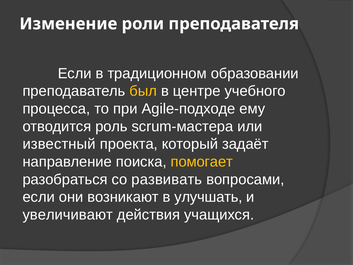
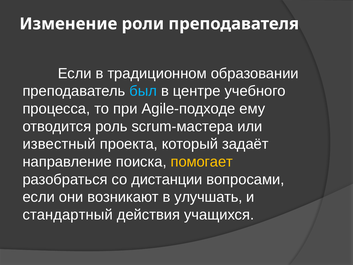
был colour: yellow -> light blue
развивать: развивать -> дистанции
увеличивают: увеличивают -> стандартный
